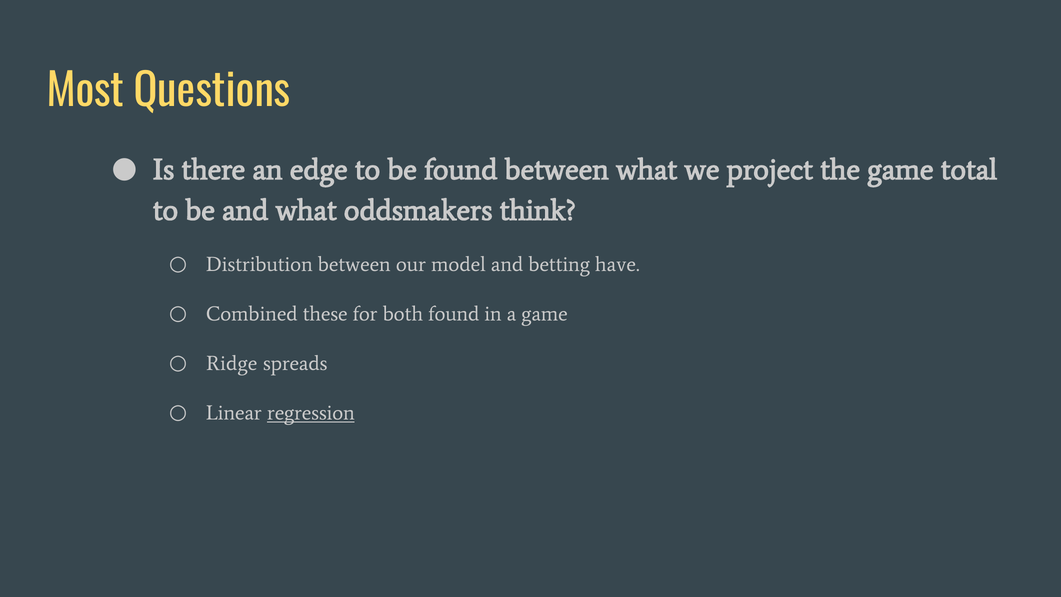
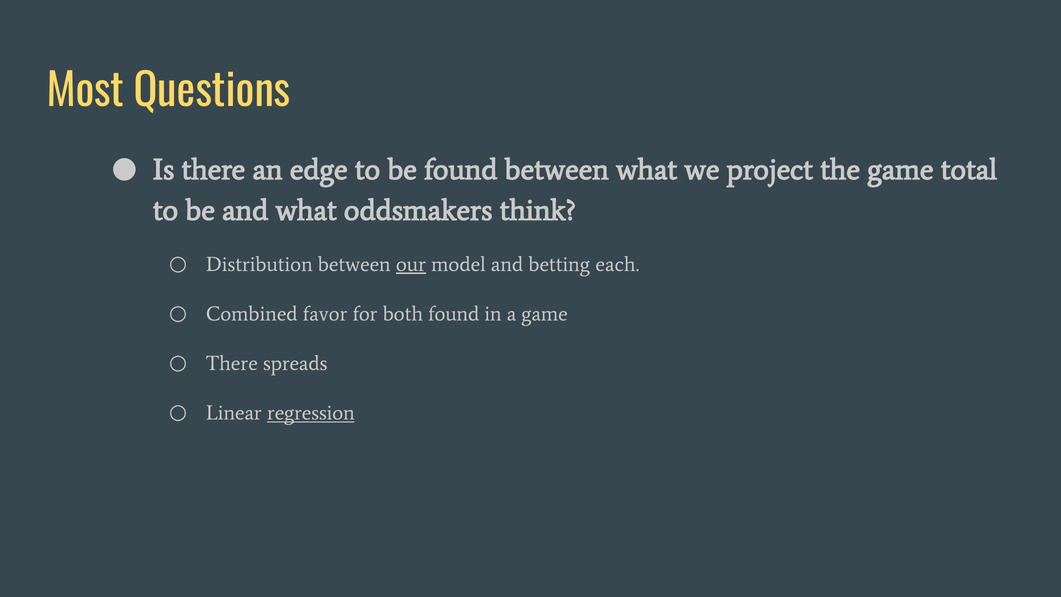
our underline: none -> present
have: have -> each
these: these -> favor
Ridge at (232, 363): Ridge -> There
